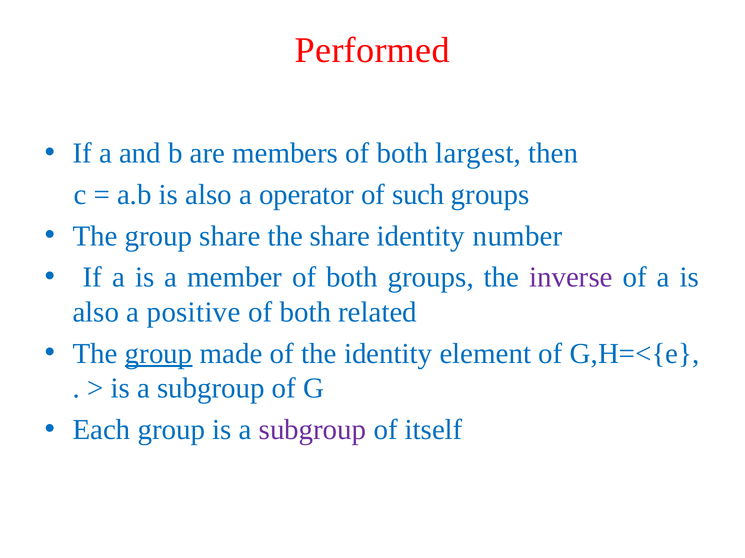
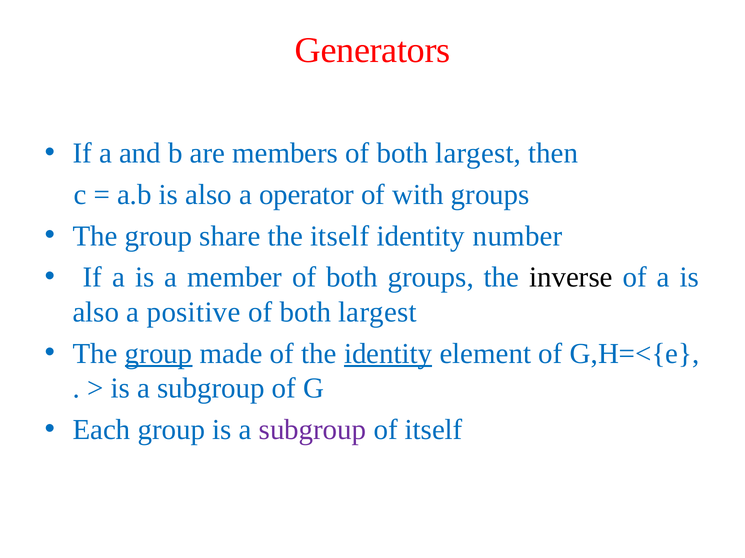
Performed: Performed -> Generators
such: such -> with
the share: share -> itself
inverse colour: purple -> black
related at (378, 313): related -> largest
identity at (388, 354) underline: none -> present
